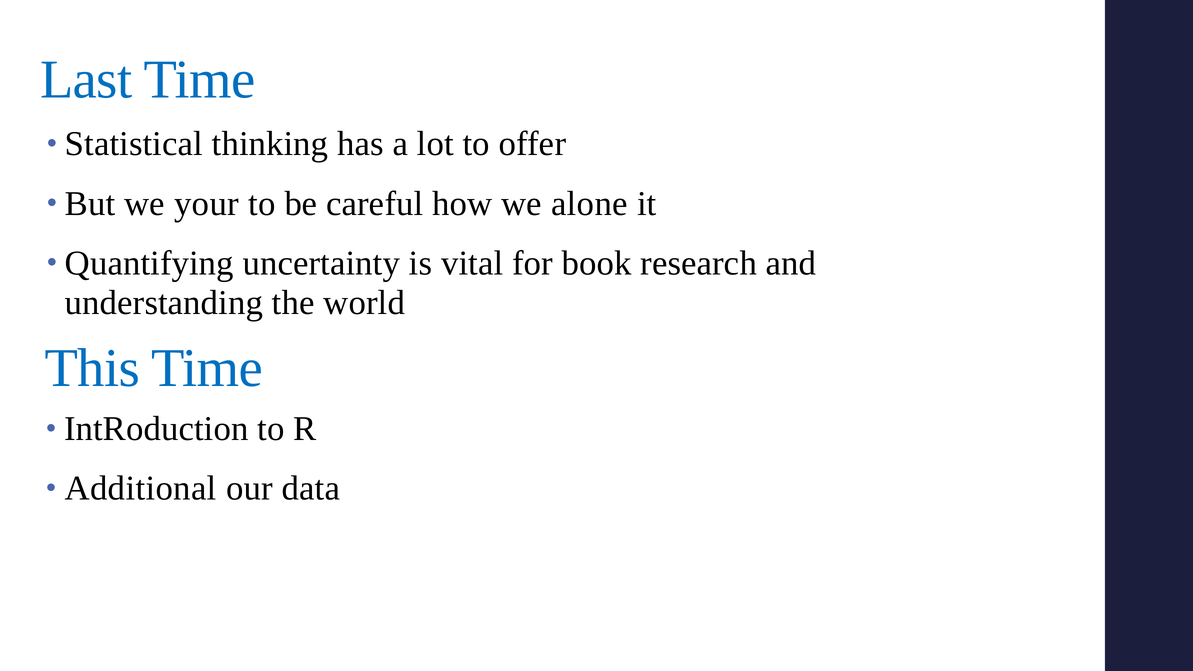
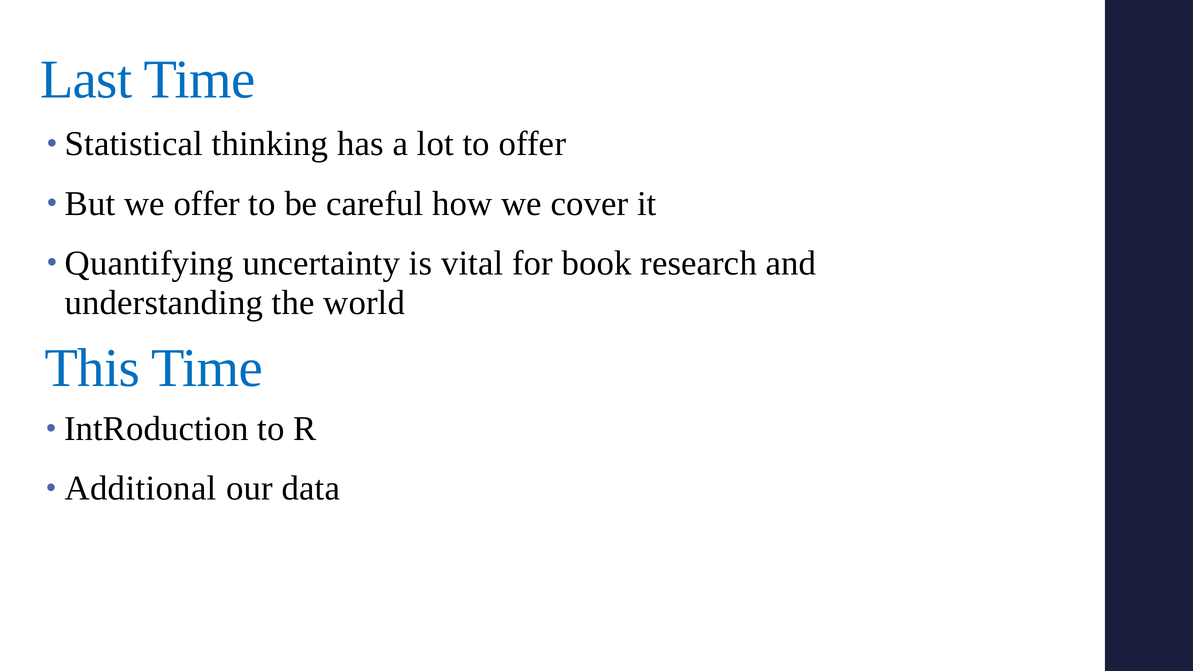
we your: your -> offer
alone: alone -> cover
